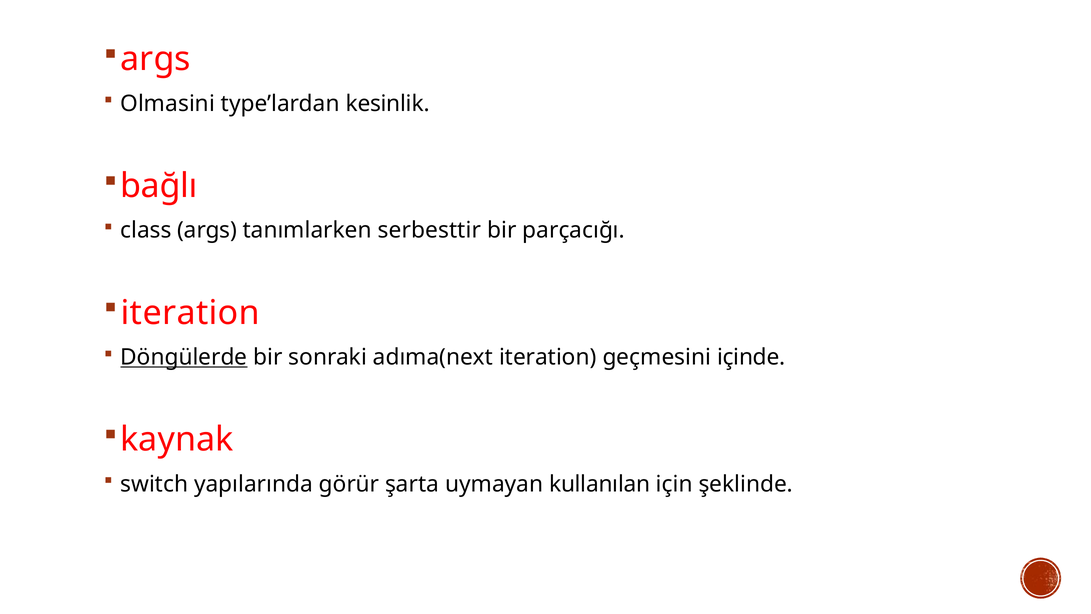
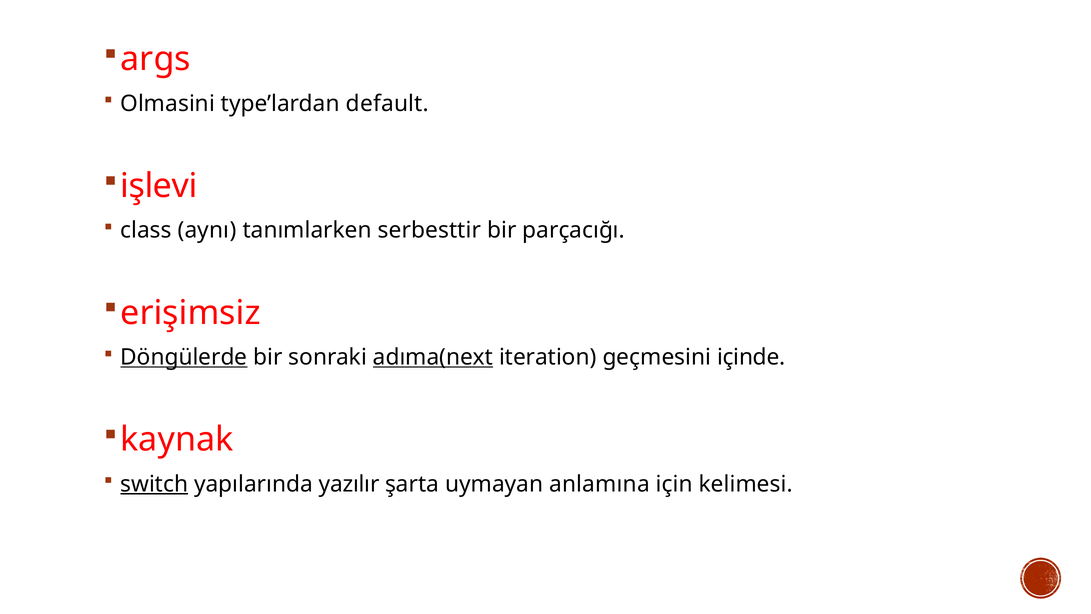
kesinlik: kesinlik -> default
bağlı: bağlı -> işlevi
class args: args -> aynı
iteration at (190, 313): iteration -> erişimsiz
adıma(next underline: none -> present
switch underline: none -> present
görür: görür -> yazılır
kullanılan: kullanılan -> anlamına
şeklinde: şeklinde -> kelimesi
